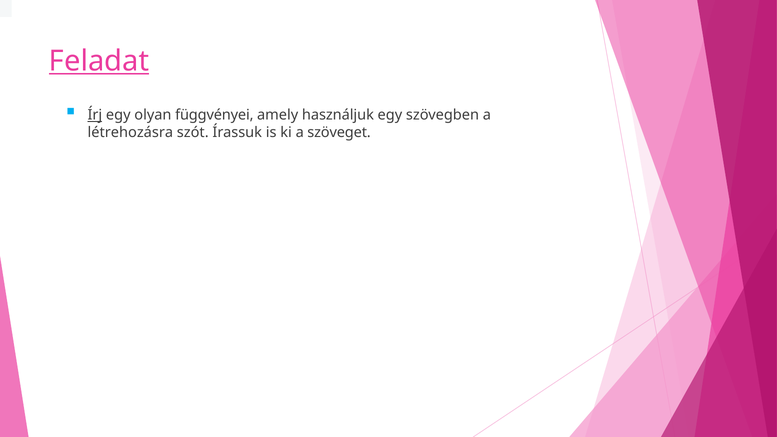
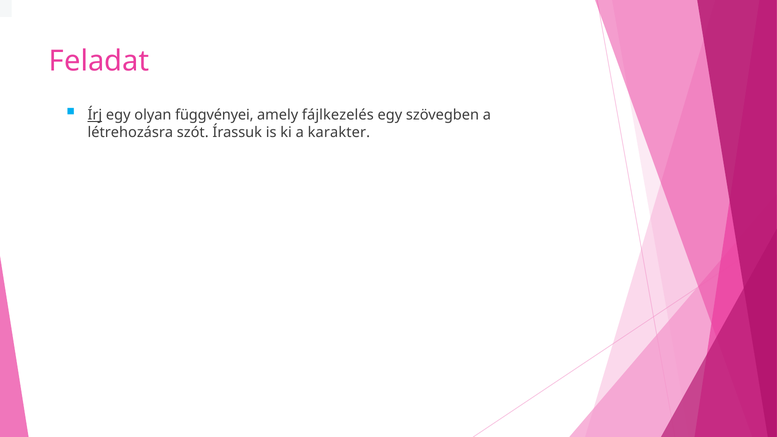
Feladat underline: present -> none
használjuk: használjuk -> fájlkezelés
szöveget: szöveget -> karakter
